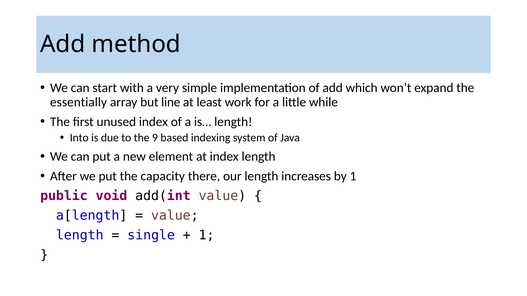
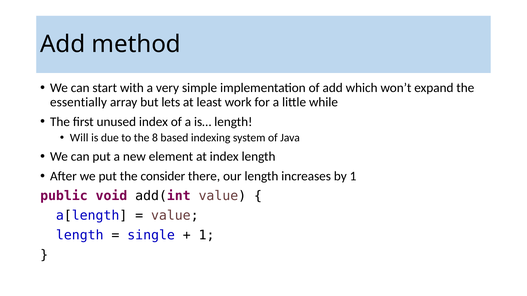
line: line -> lets
Into: Into -> Will
9: 9 -> 8
capacity: capacity -> consider
